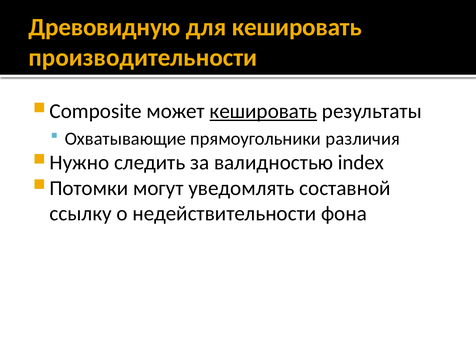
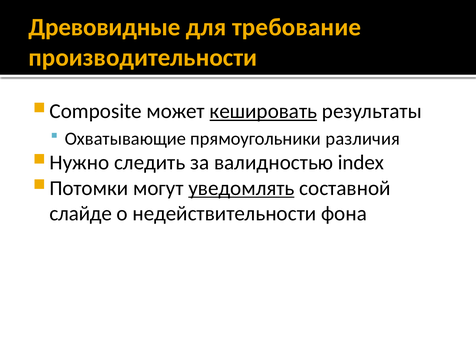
Древовидную: Древовидную -> Древовидные
для кешировать: кешировать -> требование
уведомлять underline: none -> present
ссылку: ссылку -> слайде
